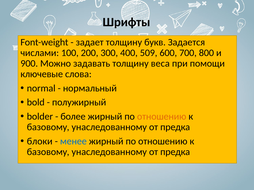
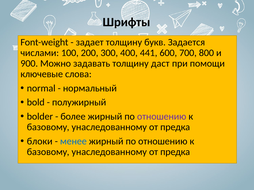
509: 509 -> 441
веса: веса -> даст
отношению at (162, 117) colour: orange -> purple
